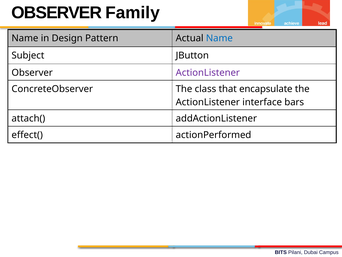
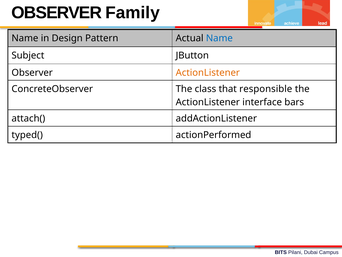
ActionListener at (208, 73) colour: purple -> orange
encapsulate: encapsulate -> responsible
effect(: effect( -> typed(
